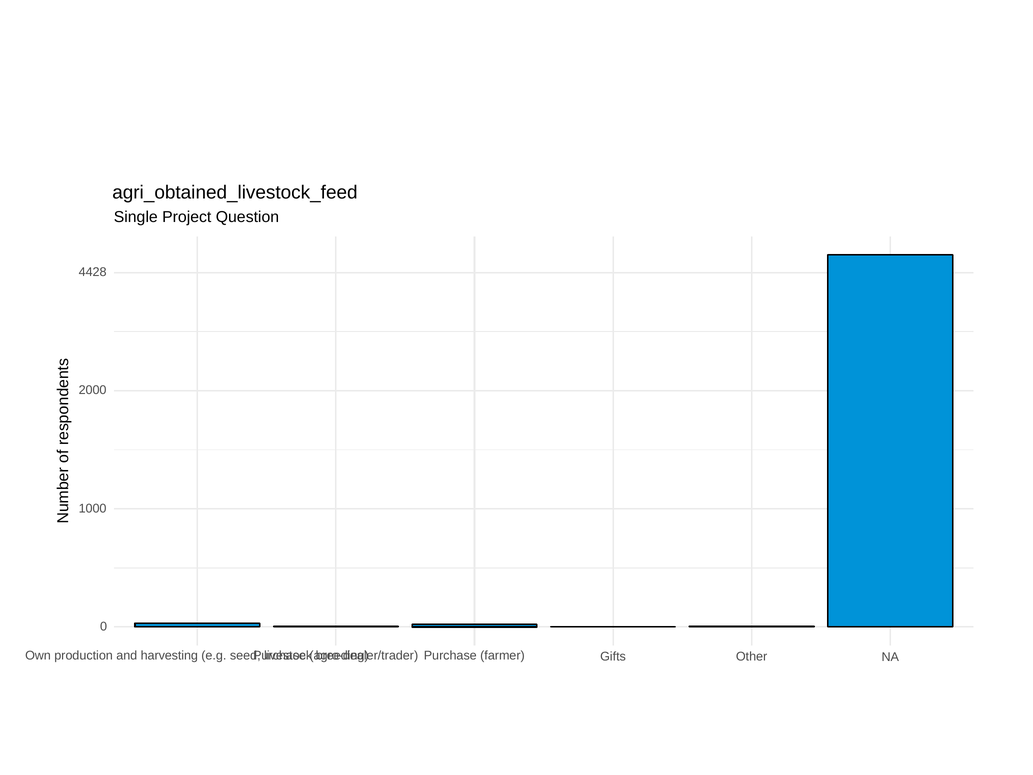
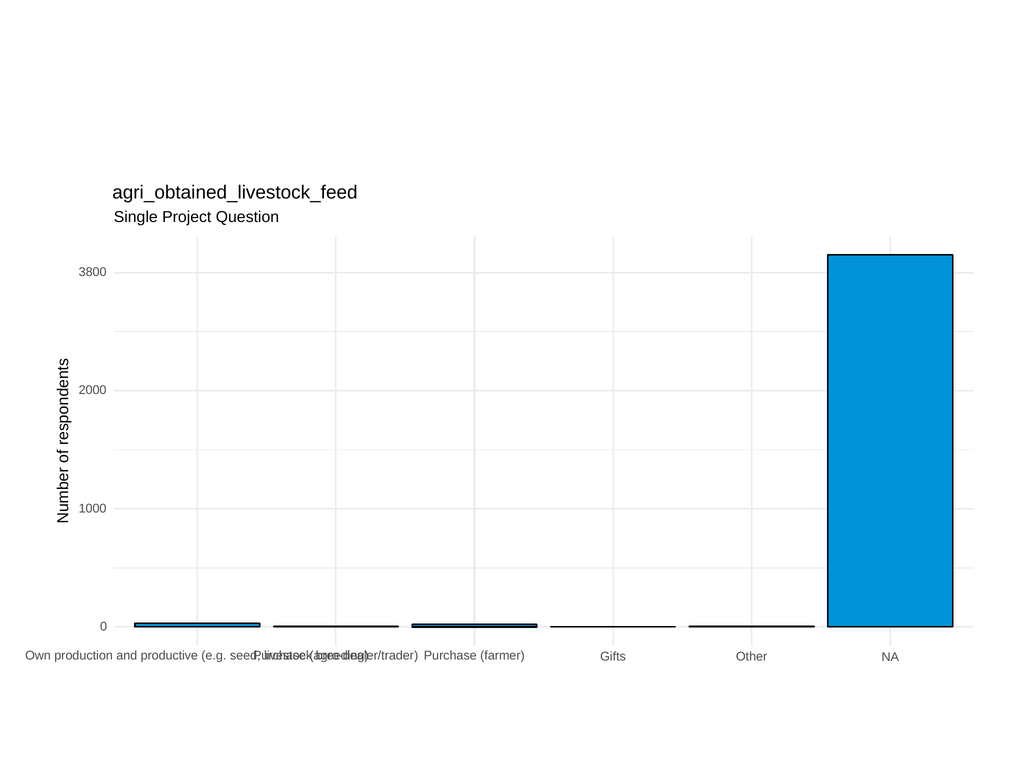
4428: 4428 -> 3800
harvesting: harvesting -> productive
